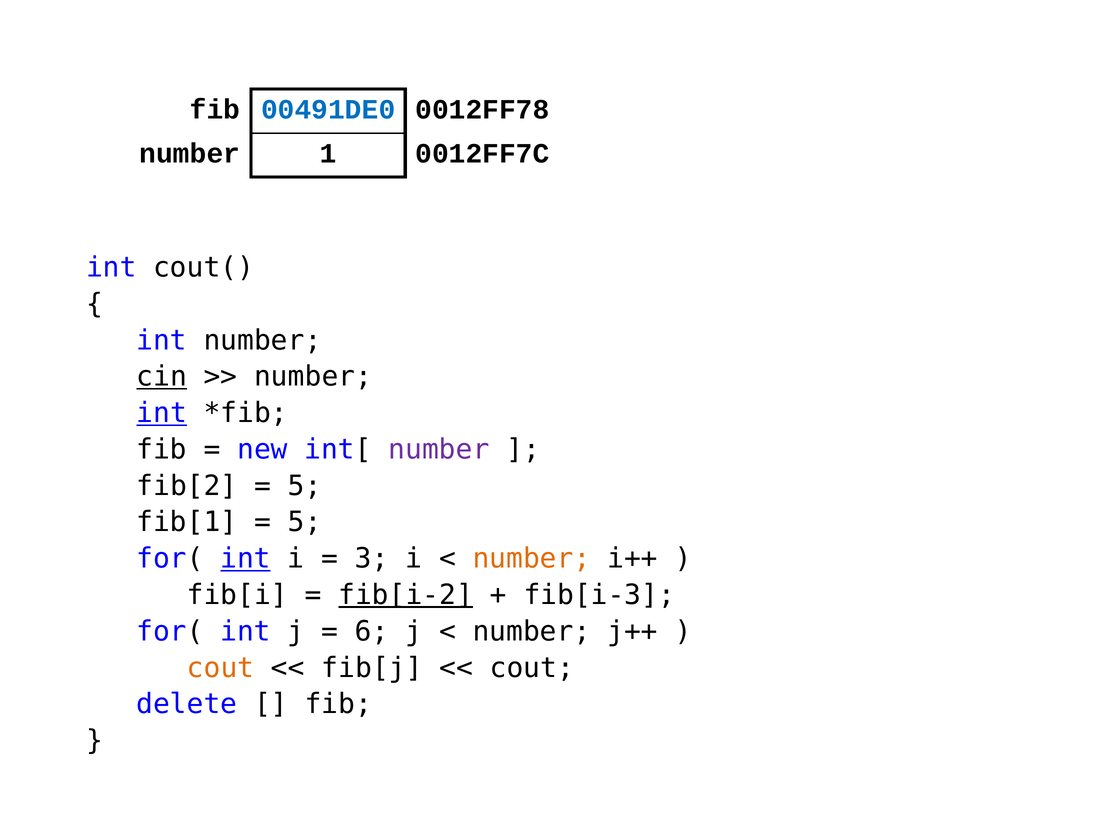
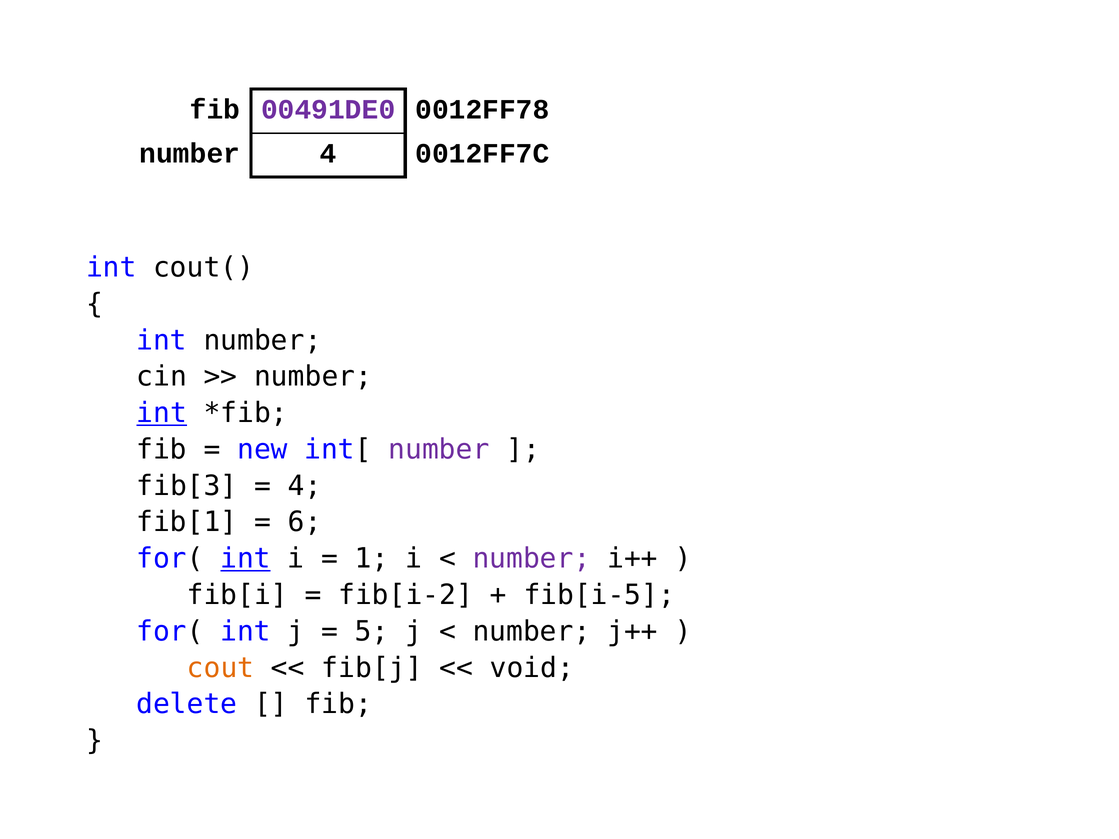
00491DE0 colour: blue -> purple
number 1: 1 -> 4
cin underline: present -> none
fib[2: fib[2 -> fib[3
5 at (305, 486): 5 -> 4
5 at (305, 522): 5 -> 6
3: 3 -> 1
number at (531, 559) colour: orange -> purple
fib[i-2 underline: present -> none
fib[i-3: fib[i-3 -> fib[i-5
6: 6 -> 5
cout at (532, 668): cout -> void
